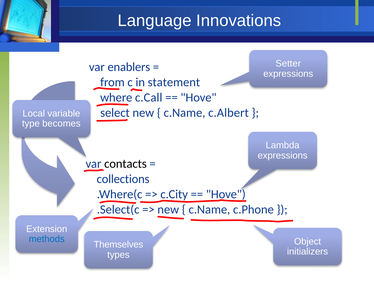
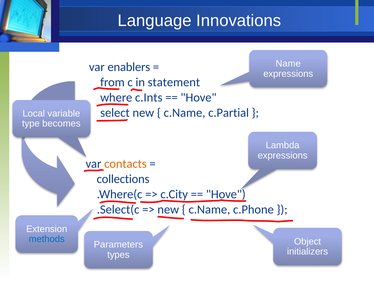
Setter: Setter -> Name
c.Call: c.Call -> c.Ints
c.Albert: c.Albert -> c.Partial
contacts colour: black -> orange
Themselves: Themselves -> Parameters
